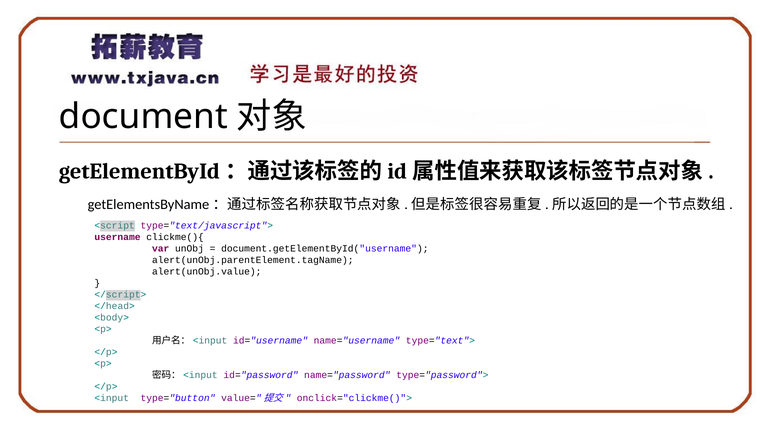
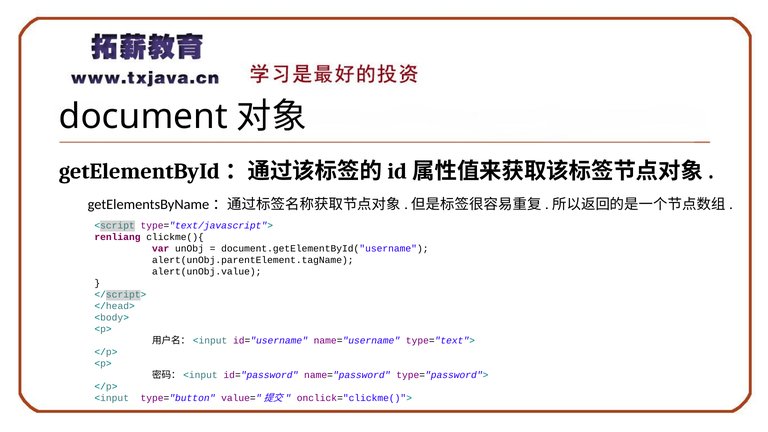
username: username -> renliang
